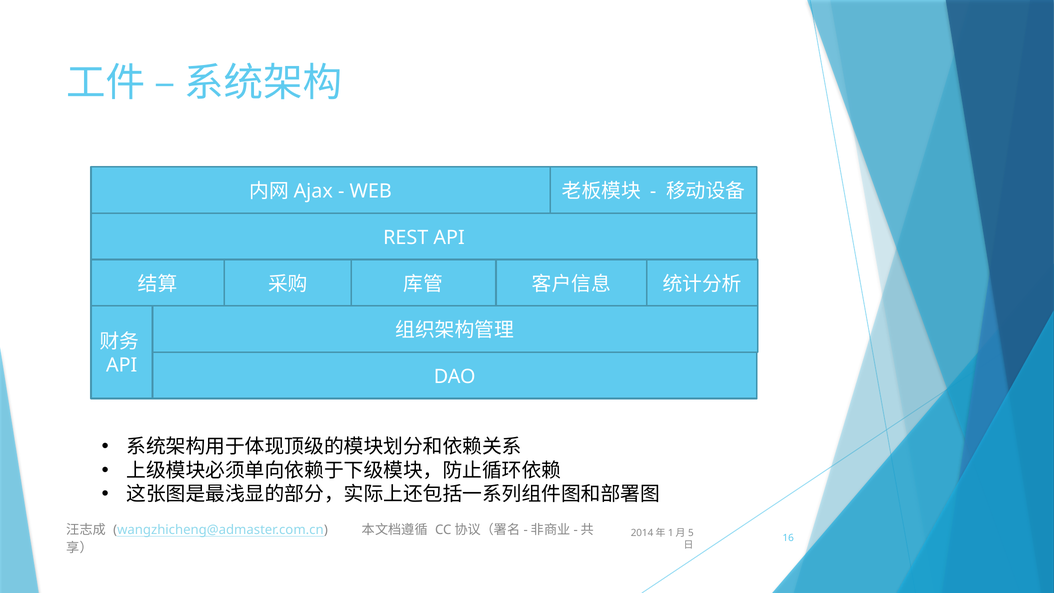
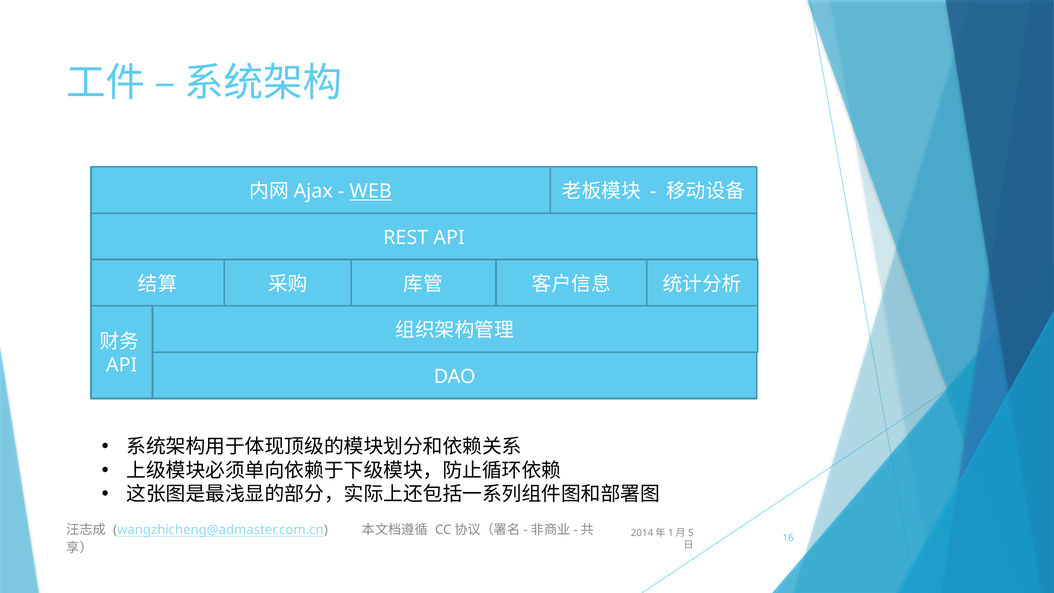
WEB underline: none -> present
